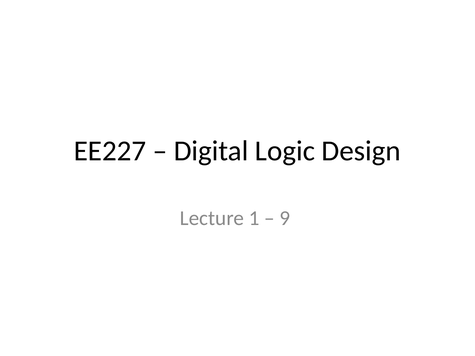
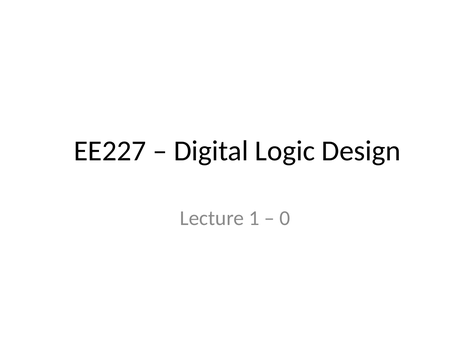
9: 9 -> 0
